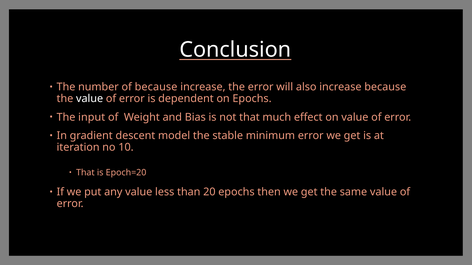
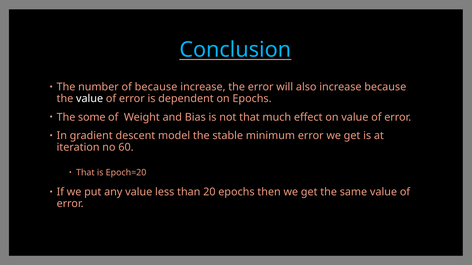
Conclusion colour: white -> light blue
input: input -> some
10: 10 -> 60
